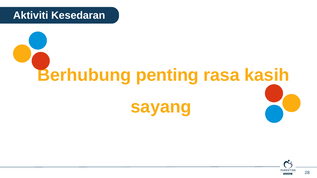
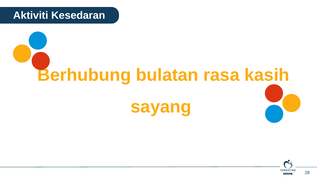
penting: penting -> bulatan
